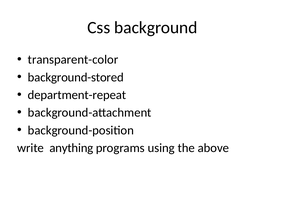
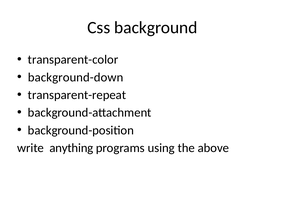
background-stored: background-stored -> background-down
department-repeat: department-repeat -> transparent-repeat
